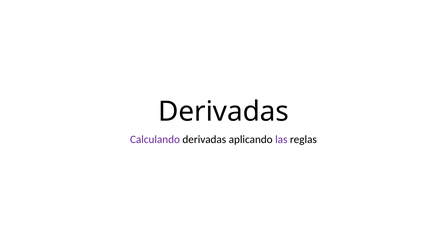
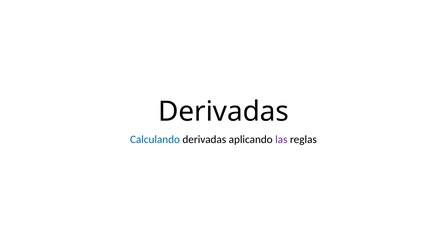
Calculando colour: purple -> blue
